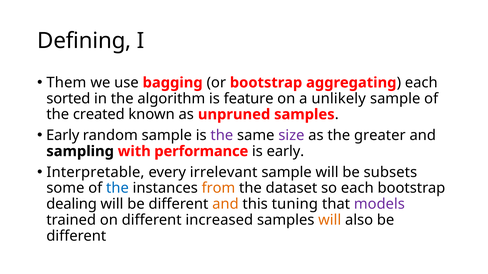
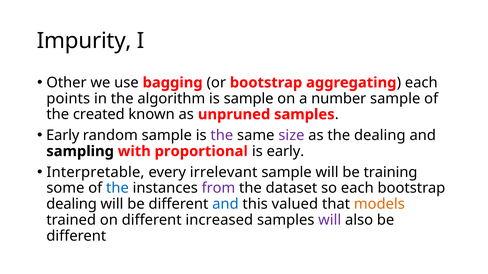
Defining: Defining -> Impurity
Them: Them -> Other
sorted: sorted -> points
is feature: feature -> sample
unlikely: unlikely -> number
the greater: greater -> dealing
performance: performance -> proportional
subsets: subsets -> training
from colour: orange -> purple
and at (225, 204) colour: orange -> blue
tuning: tuning -> valued
models colour: purple -> orange
will at (330, 220) colour: orange -> purple
